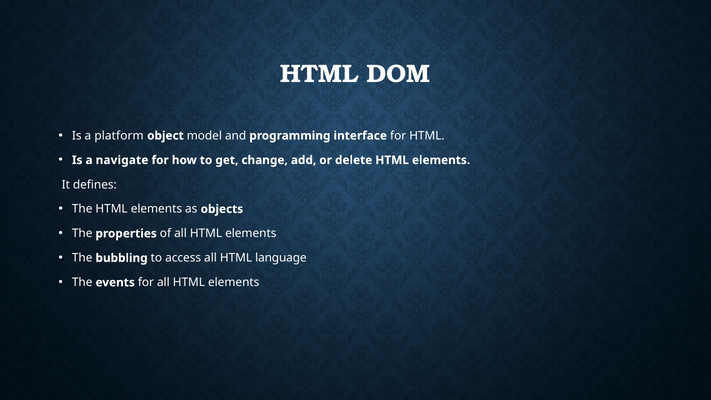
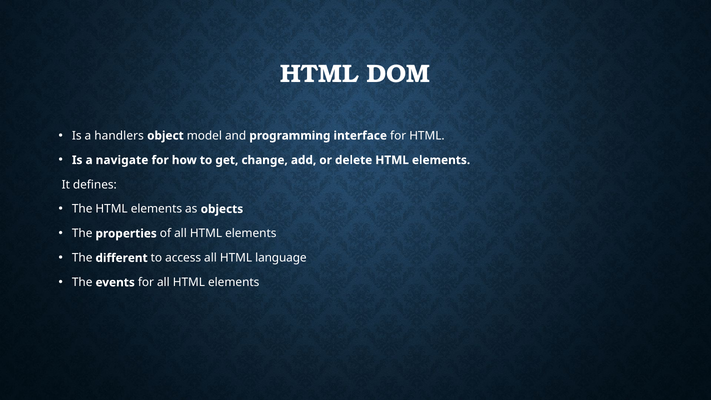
platform: platform -> handlers
bubbling: bubbling -> different
